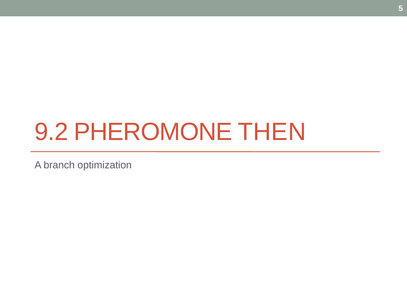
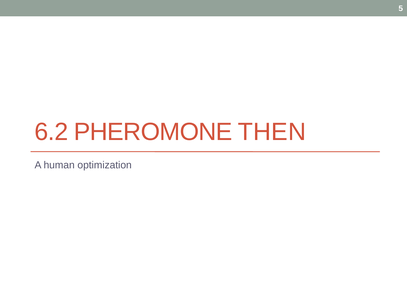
9.2: 9.2 -> 6.2
branch: branch -> human
